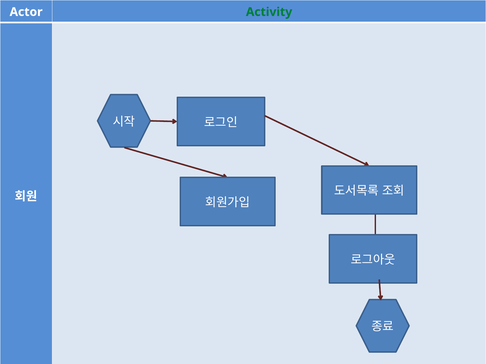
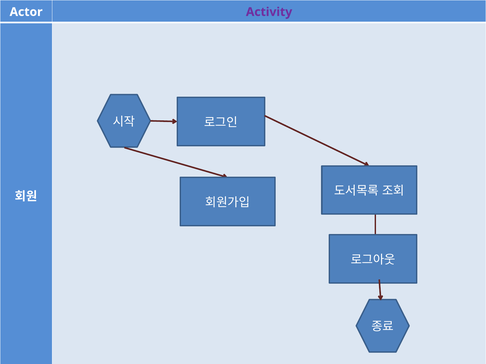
Activity colour: green -> purple
